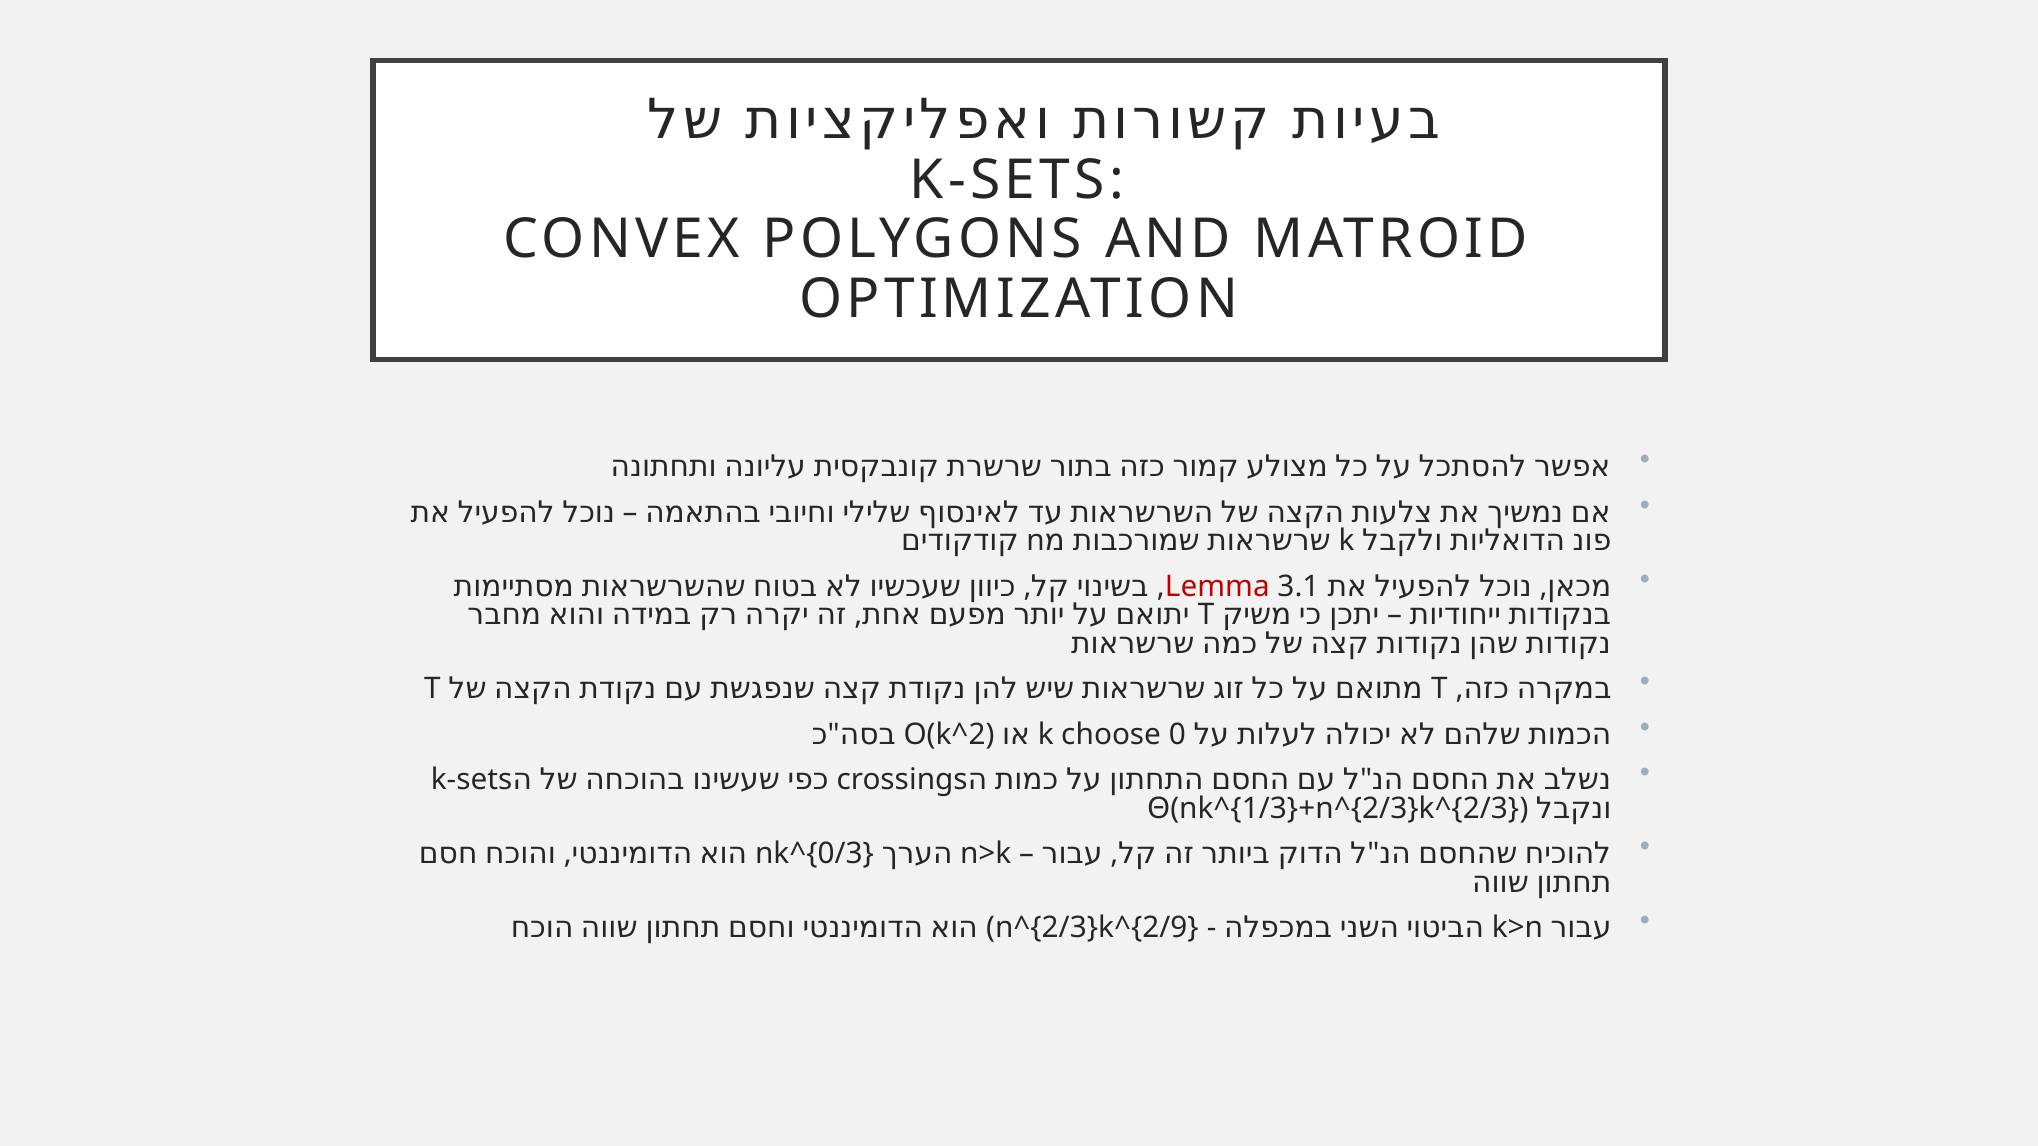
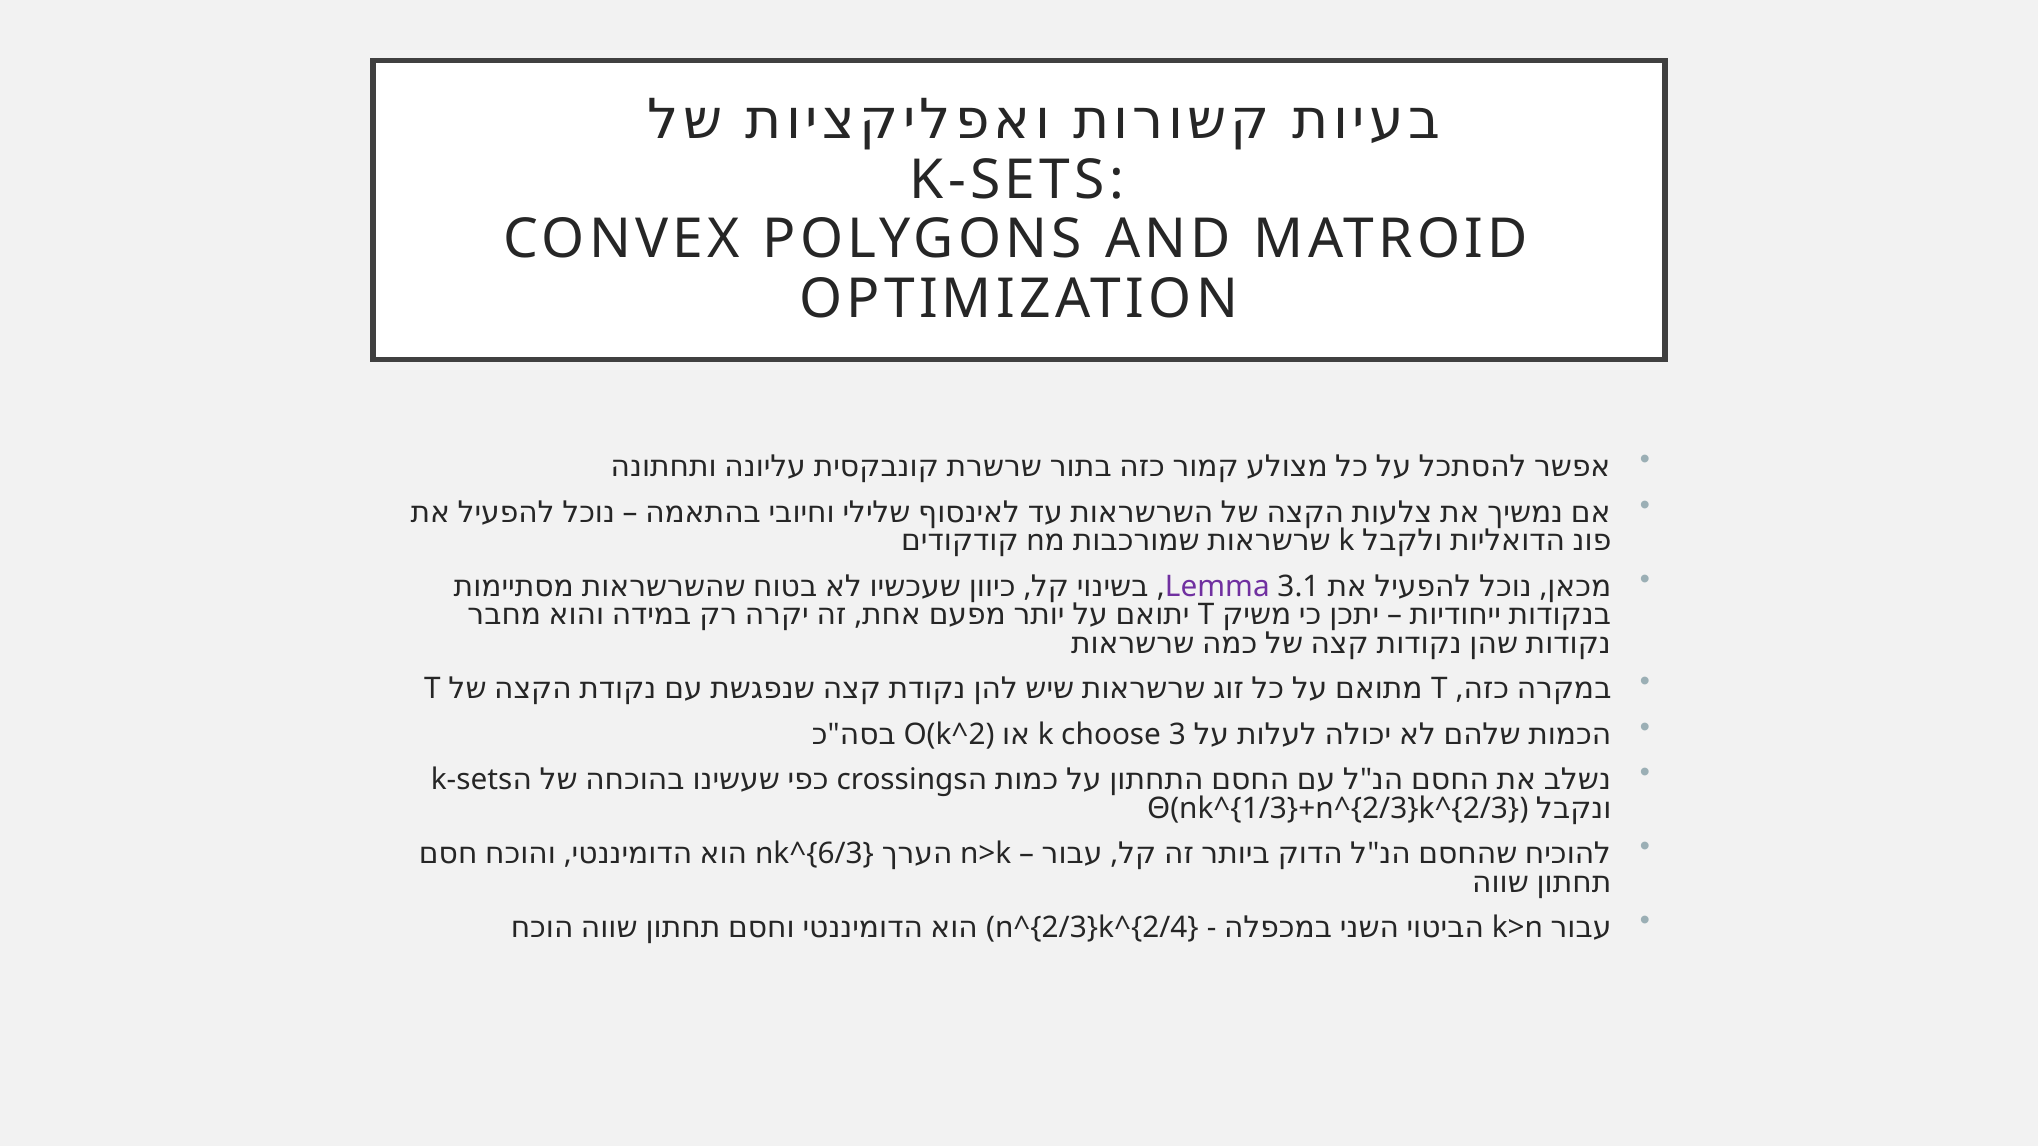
Lemma colour: red -> purple
0: 0 -> 3
nk^{0/3: nk^{0/3 -> nk^{6/3
n^{2/3}k^{2/9: n^{2/3}k^{2/9 -> n^{2/3}k^{2/4
